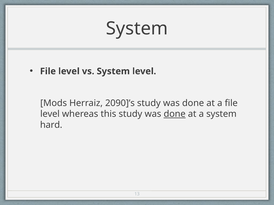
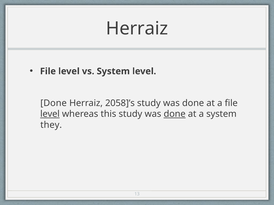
System at (137, 29): System -> Herraiz
Mods at (54, 103): Mods -> Done
2090]’s: 2090]’s -> 2058]’s
level at (50, 114) underline: none -> present
hard: hard -> they
